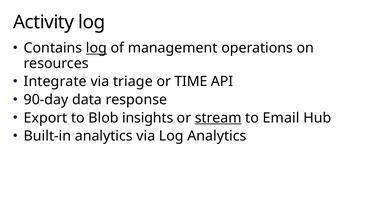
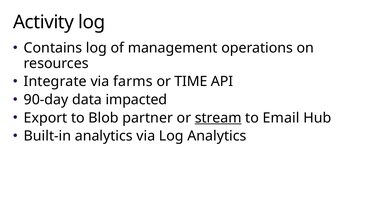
log at (96, 48) underline: present -> none
triage: triage -> farms
response: response -> impacted
insights: insights -> partner
